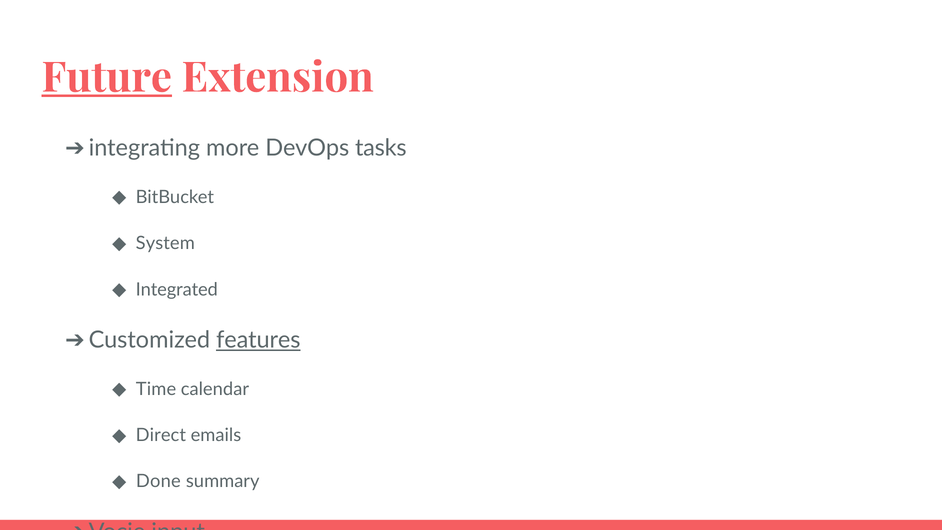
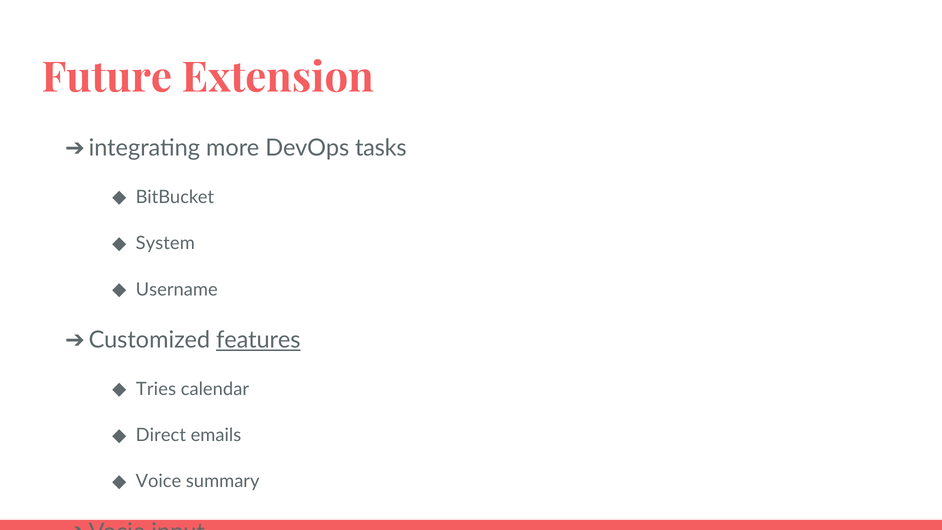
Future underline: present -> none
Integrated: Integrated -> Username
Time: Time -> Tries
Done at (158, 481): Done -> Voice
